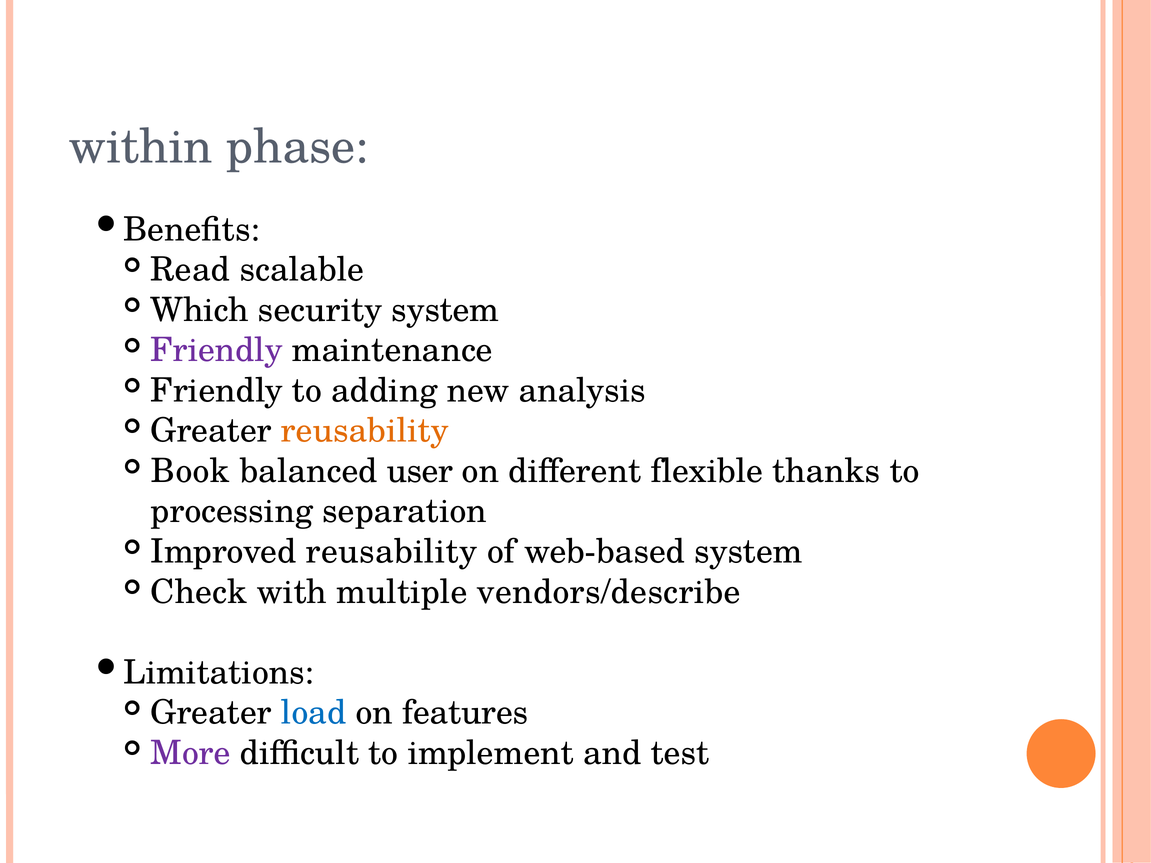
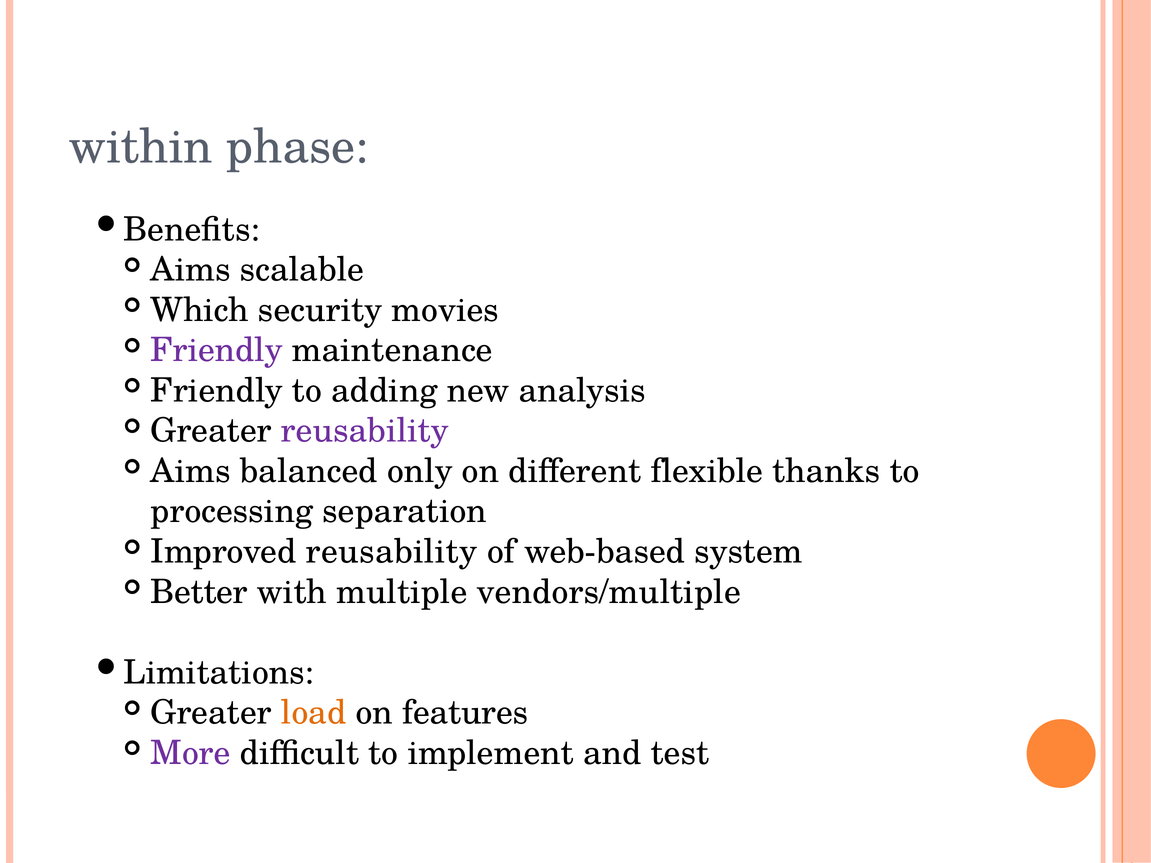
Read at (190, 270): Read -> Aims
security system: system -> movies
reusability at (365, 431) colour: orange -> purple
Book at (190, 471): Book -> Aims
user: user -> only
Check: Check -> Better
vendors/describe: vendors/describe -> vendors/multiple
load colour: blue -> orange
